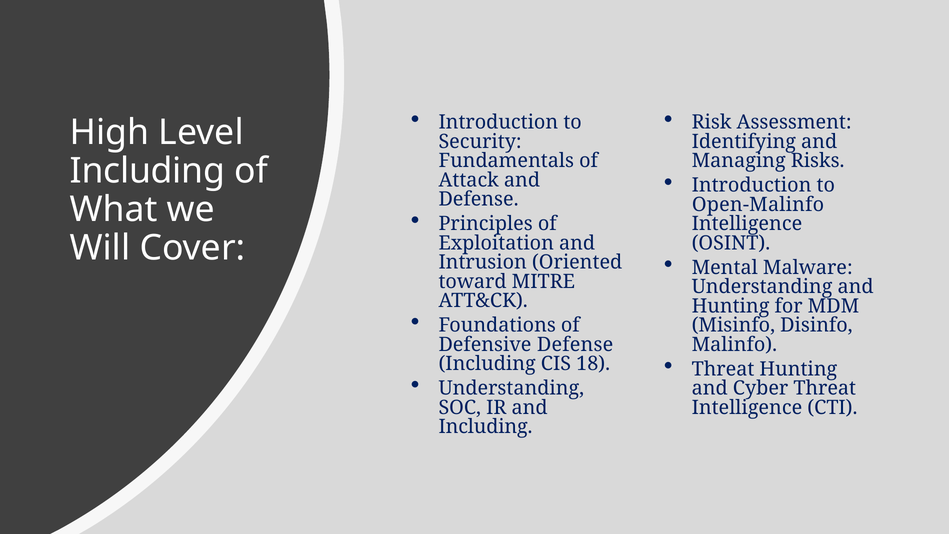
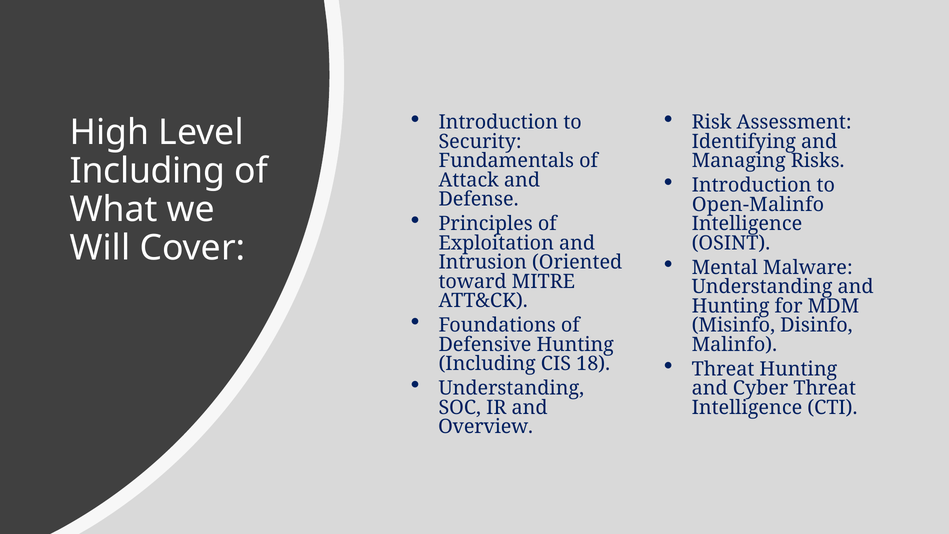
Defensive Defense: Defense -> Hunting
Including at (486, 427): Including -> Overview
